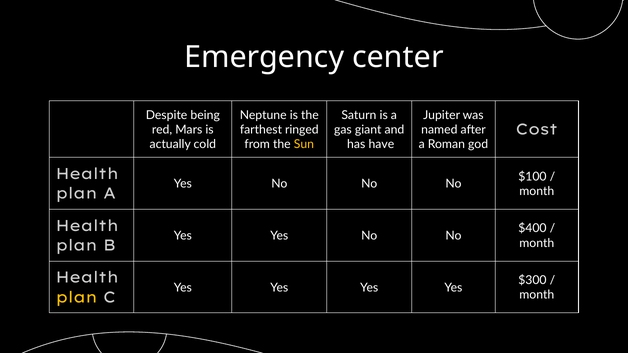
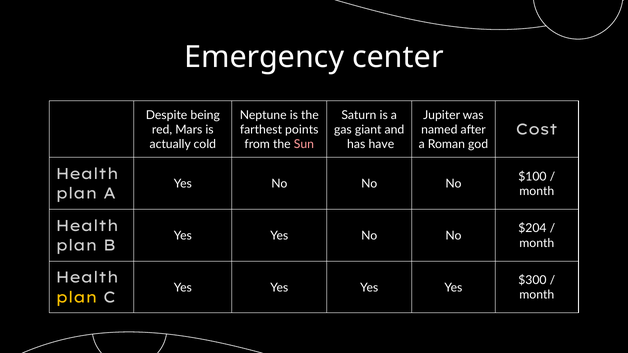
ringed: ringed -> points
Sun colour: yellow -> pink
$400: $400 -> $204
